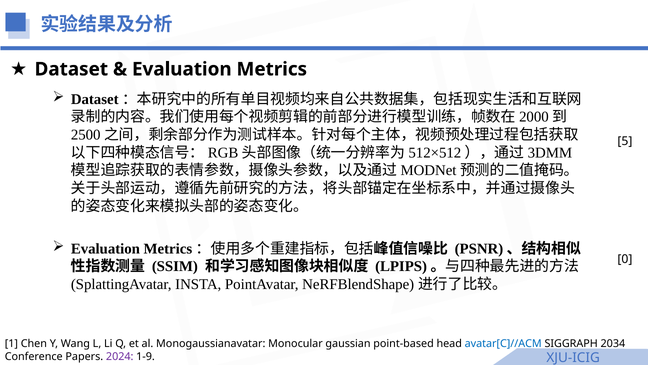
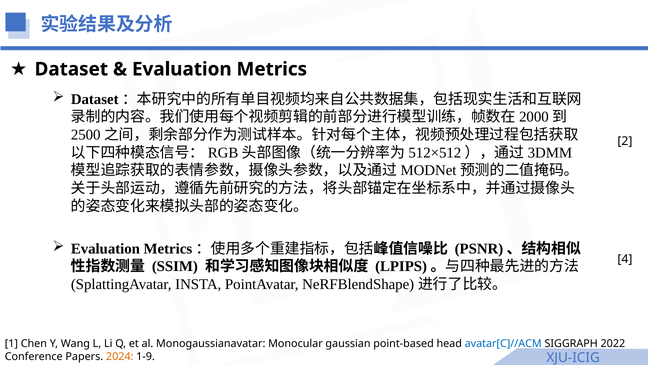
5: 5 -> 2
0: 0 -> 4
2034: 2034 -> 2022
2024 colour: purple -> orange
